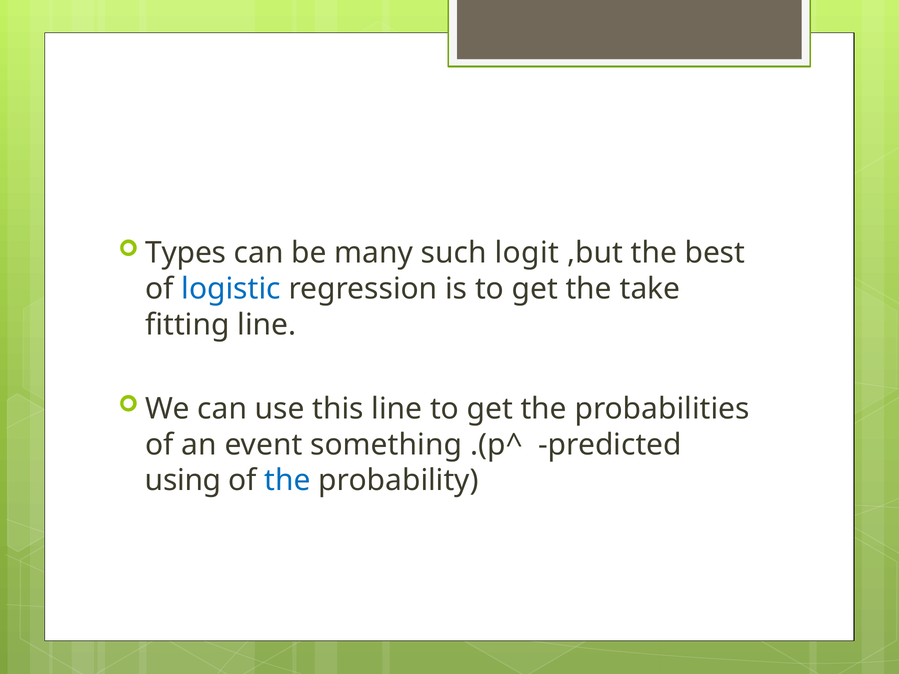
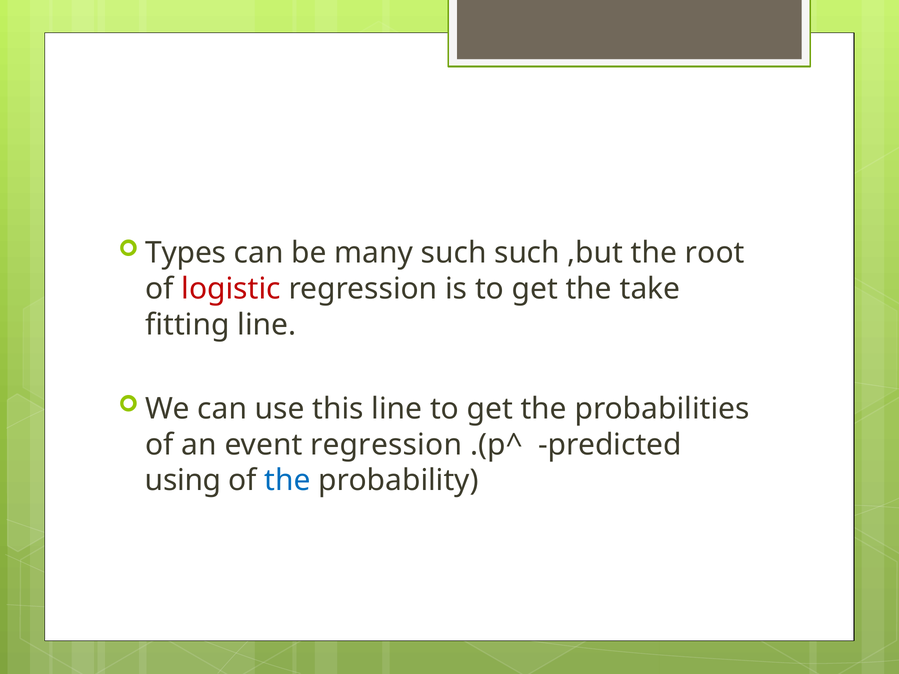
such logit: logit -> such
best: best -> root
logistic colour: blue -> red
event something: something -> regression
